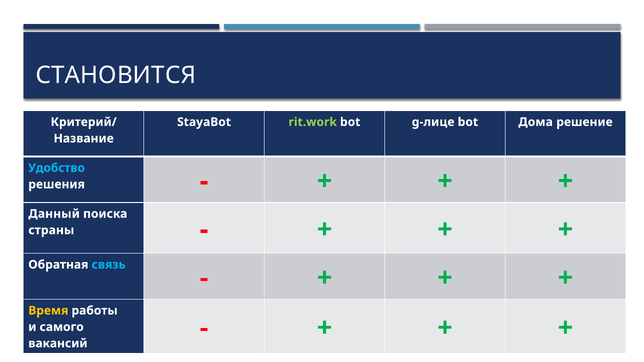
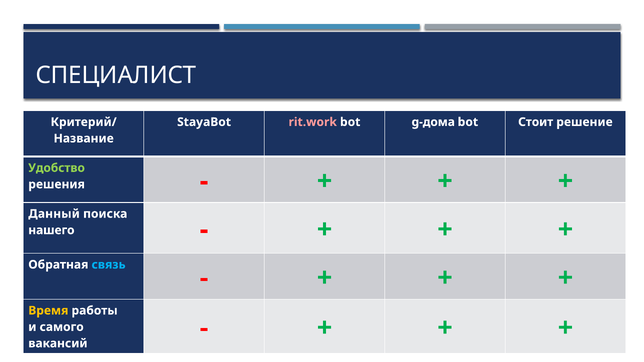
СТАНОВИТСЯ: СТАНОВИТСЯ -> СПЕЦИАЛИСТ
rit.work colour: light green -> pink
g-лице: g-лице -> g-дома
Дома: Дома -> Стоит
Удобство colour: light blue -> light green
страны: страны -> нашего
